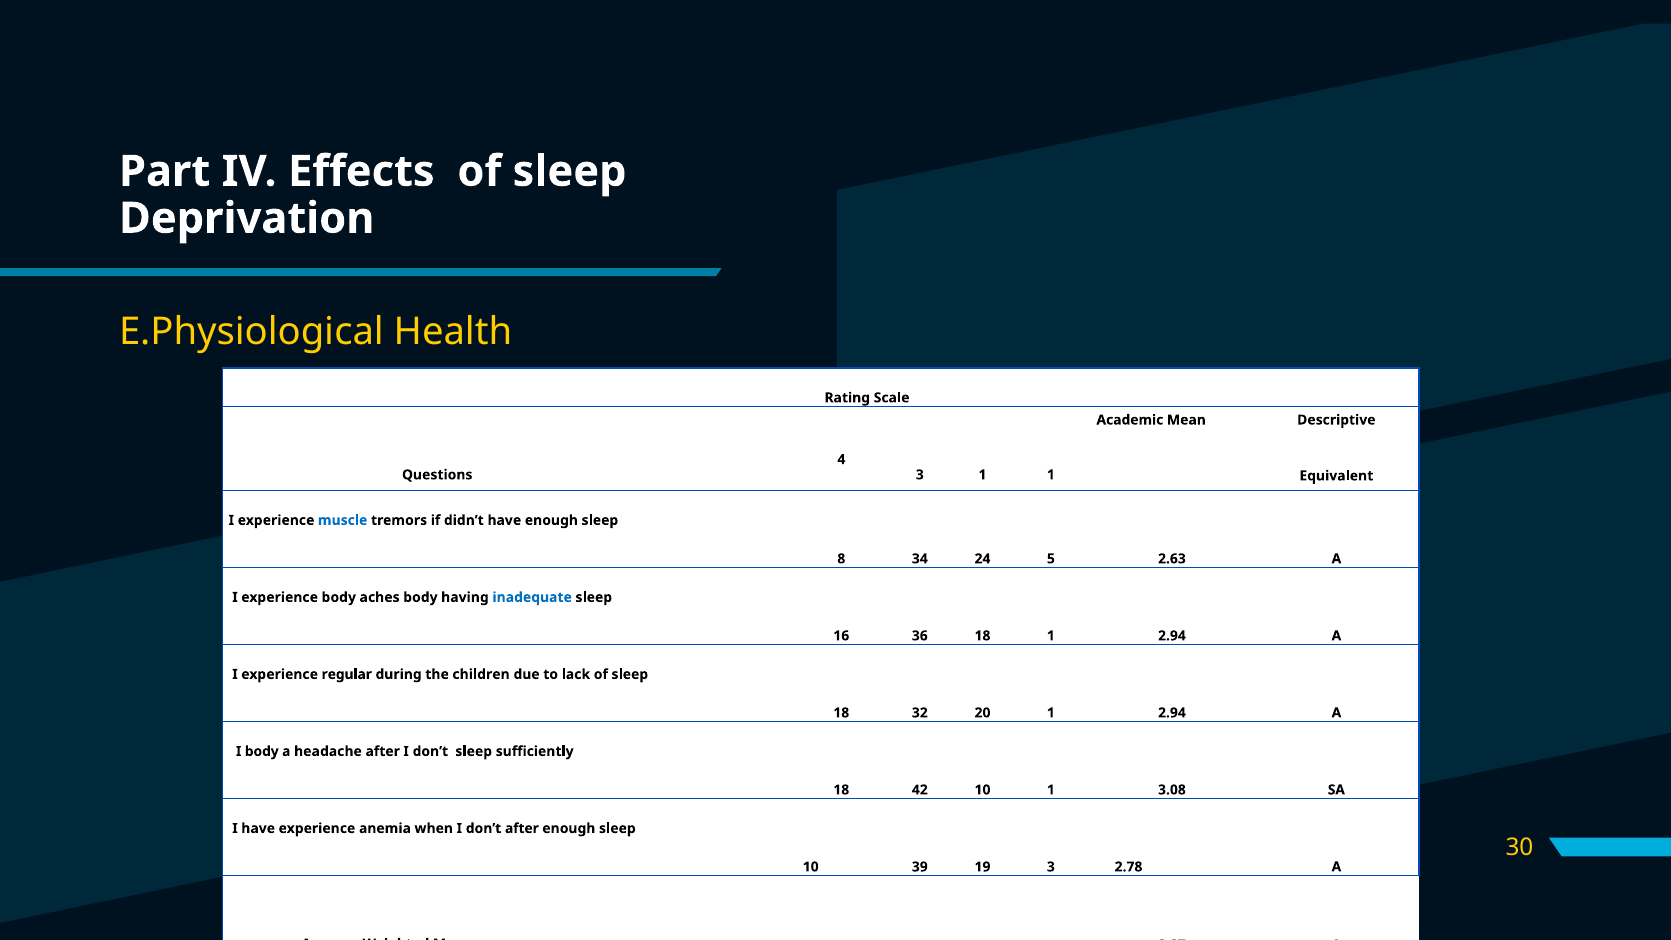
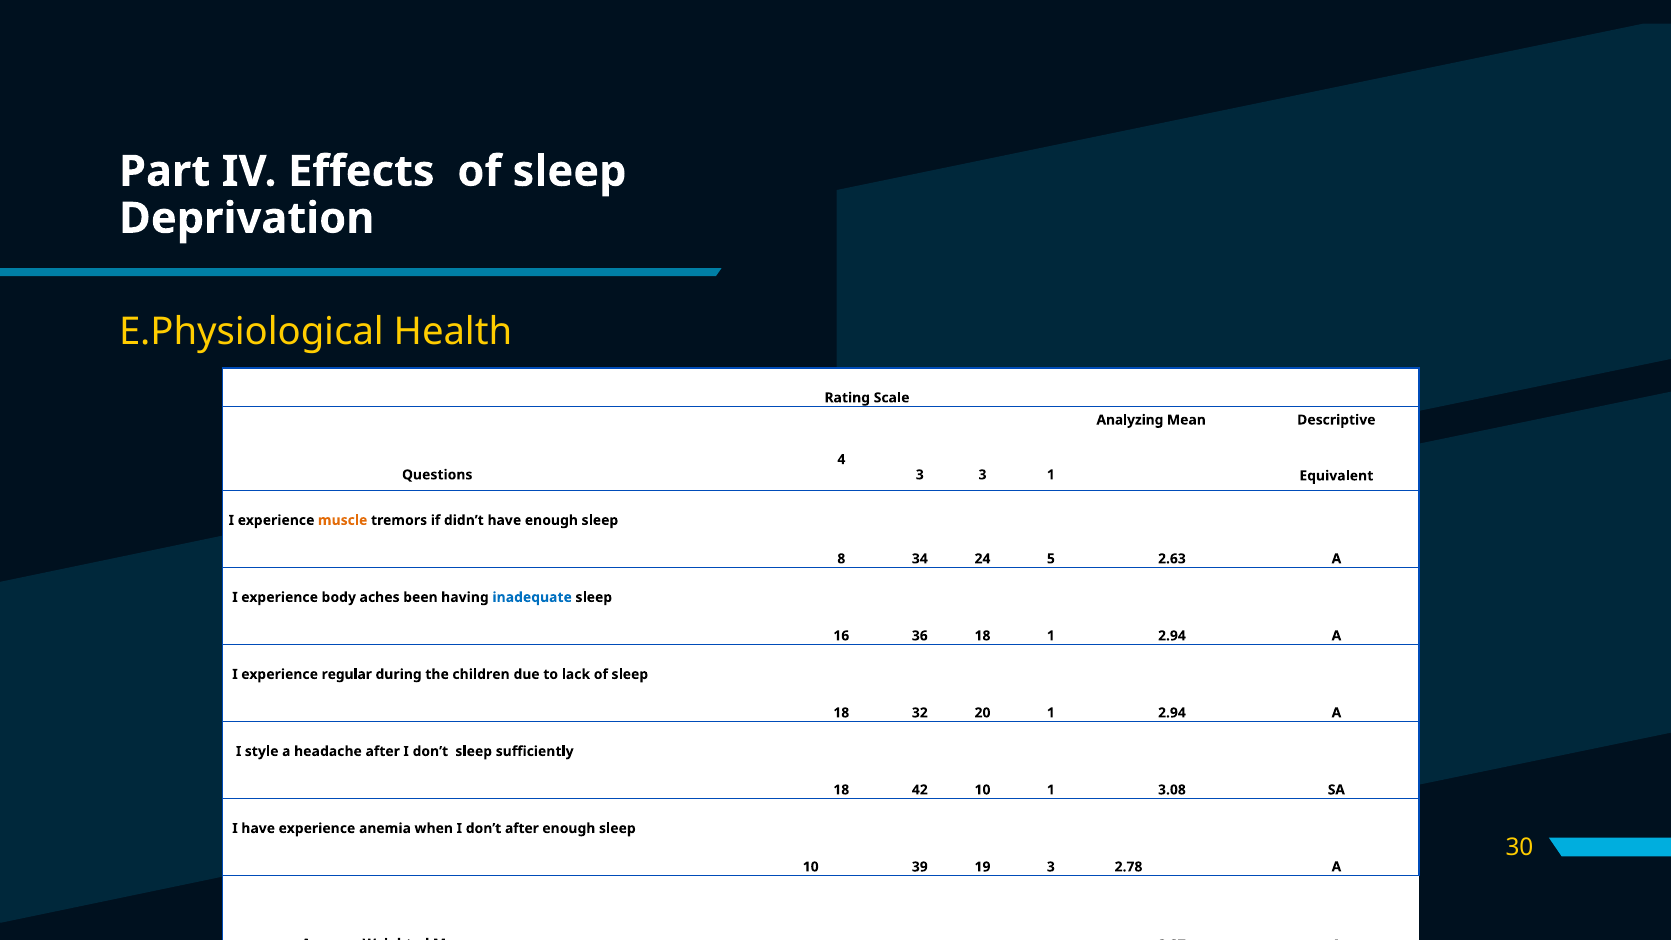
Academic: Academic -> Analyzing
3 1: 1 -> 3
muscle colour: blue -> orange
aches body: body -> been
I body: body -> style
